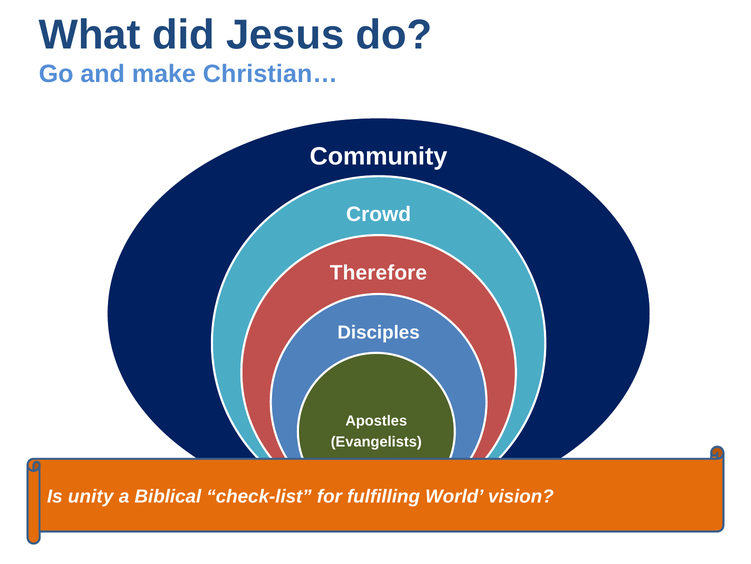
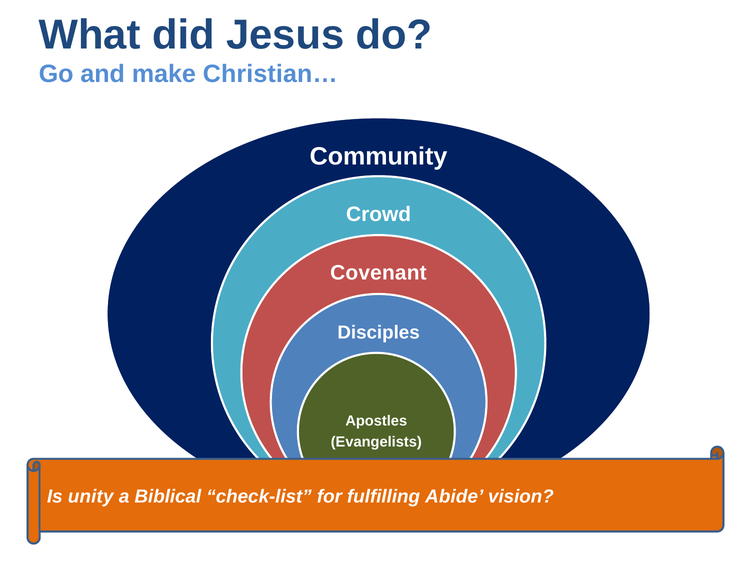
Therefore: Therefore -> Covenant
World: World -> Abide
